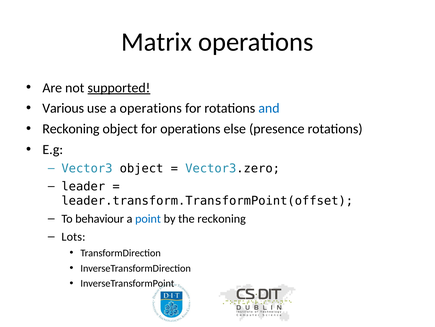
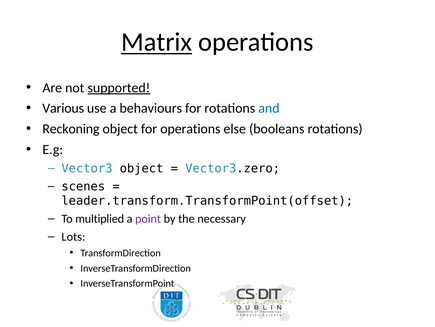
Matrix underline: none -> present
a operations: operations -> behaviours
presence: presence -> booleans
leader: leader -> scenes
behaviour: behaviour -> multiplied
point colour: blue -> purple
the reckoning: reckoning -> necessary
